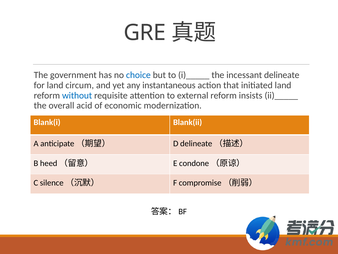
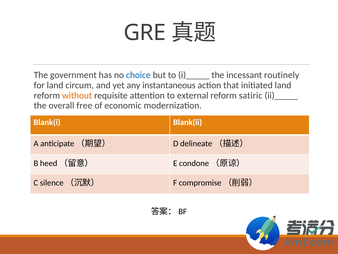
incessant delineate: delineate -> routinely
without colour: blue -> orange
insists: insists -> satiric
acid: acid -> free
